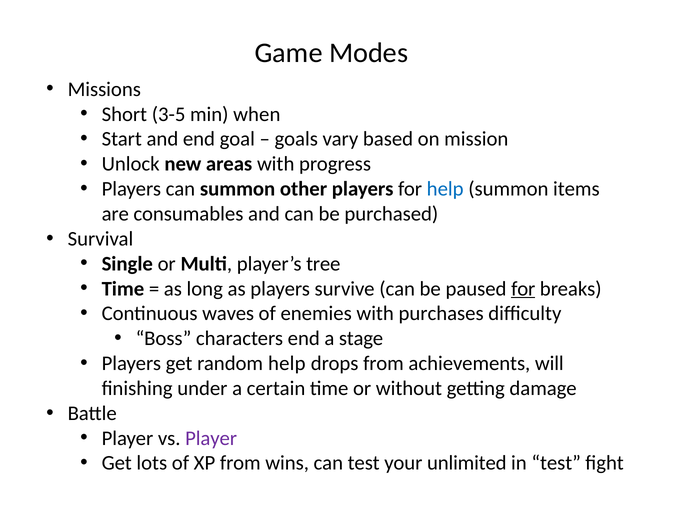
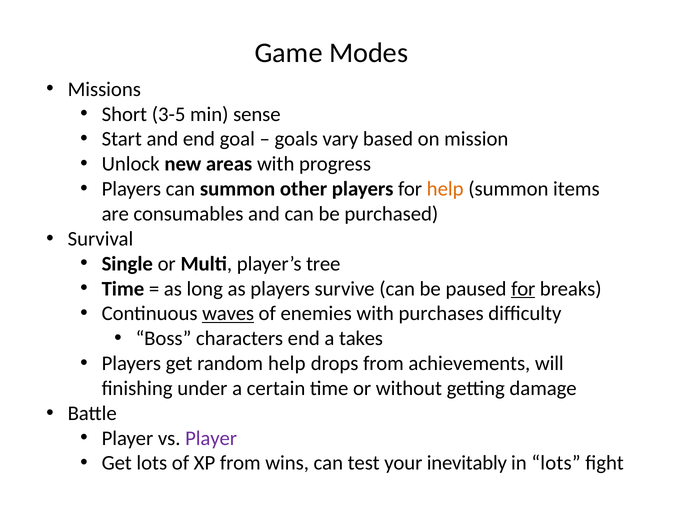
when: when -> sense
help at (445, 189) colour: blue -> orange
waves underline: none -> present
stage: stage -> takes
unlimited: unlimited -> inevitably
in test: test -> lots
